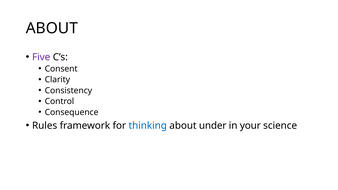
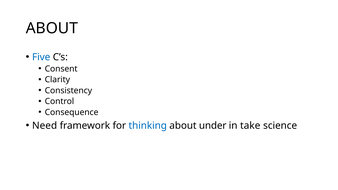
Five colour: purple -> blue
Rules: Rules -> Need
your: your -> take
